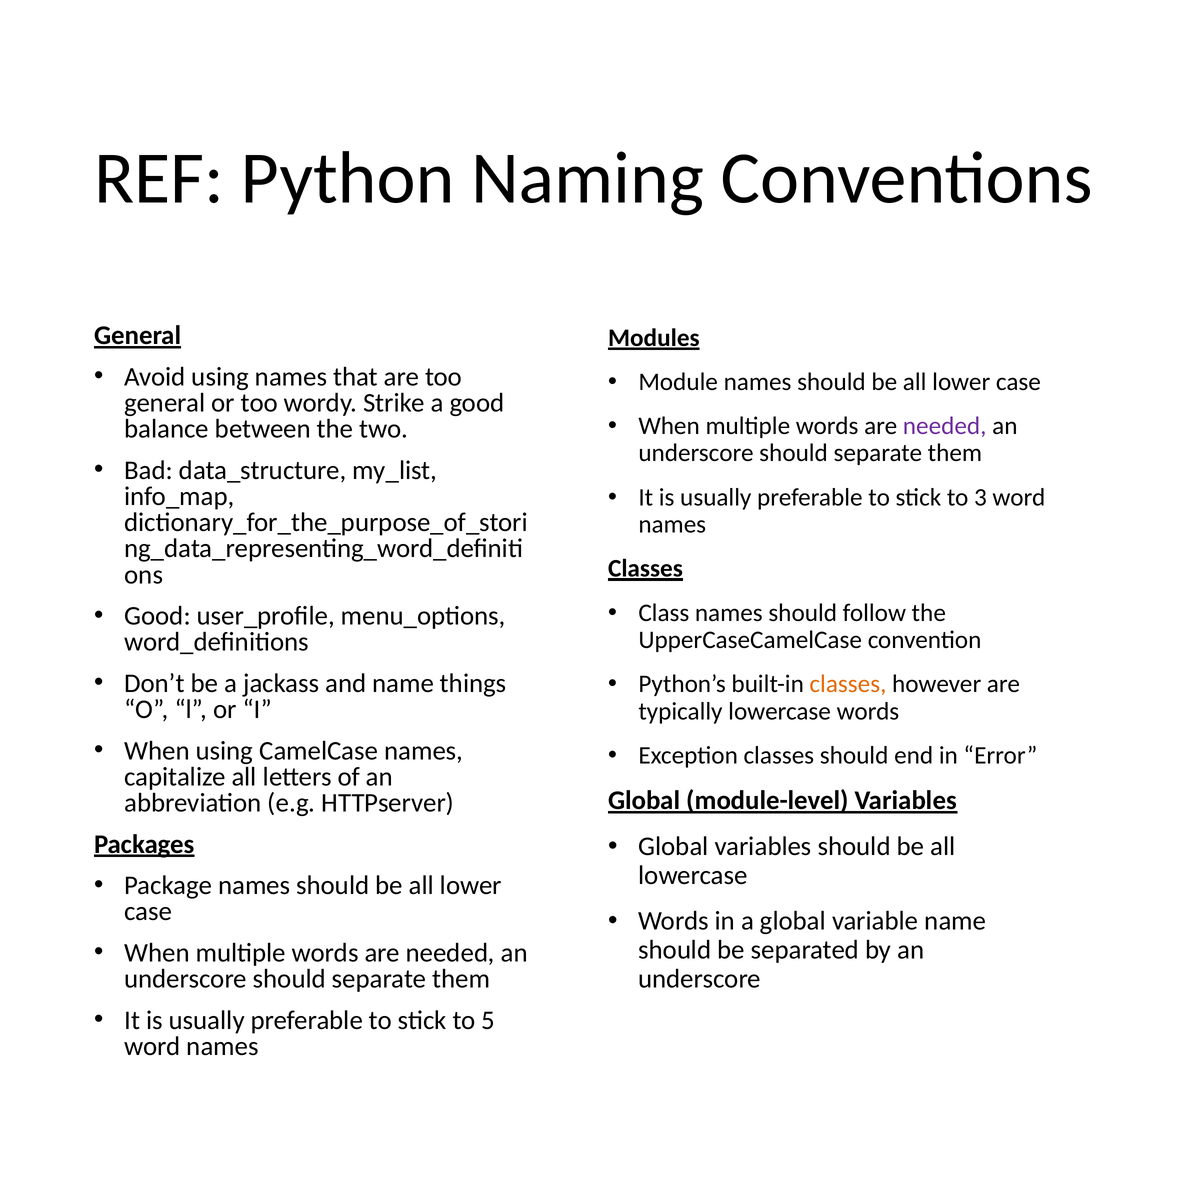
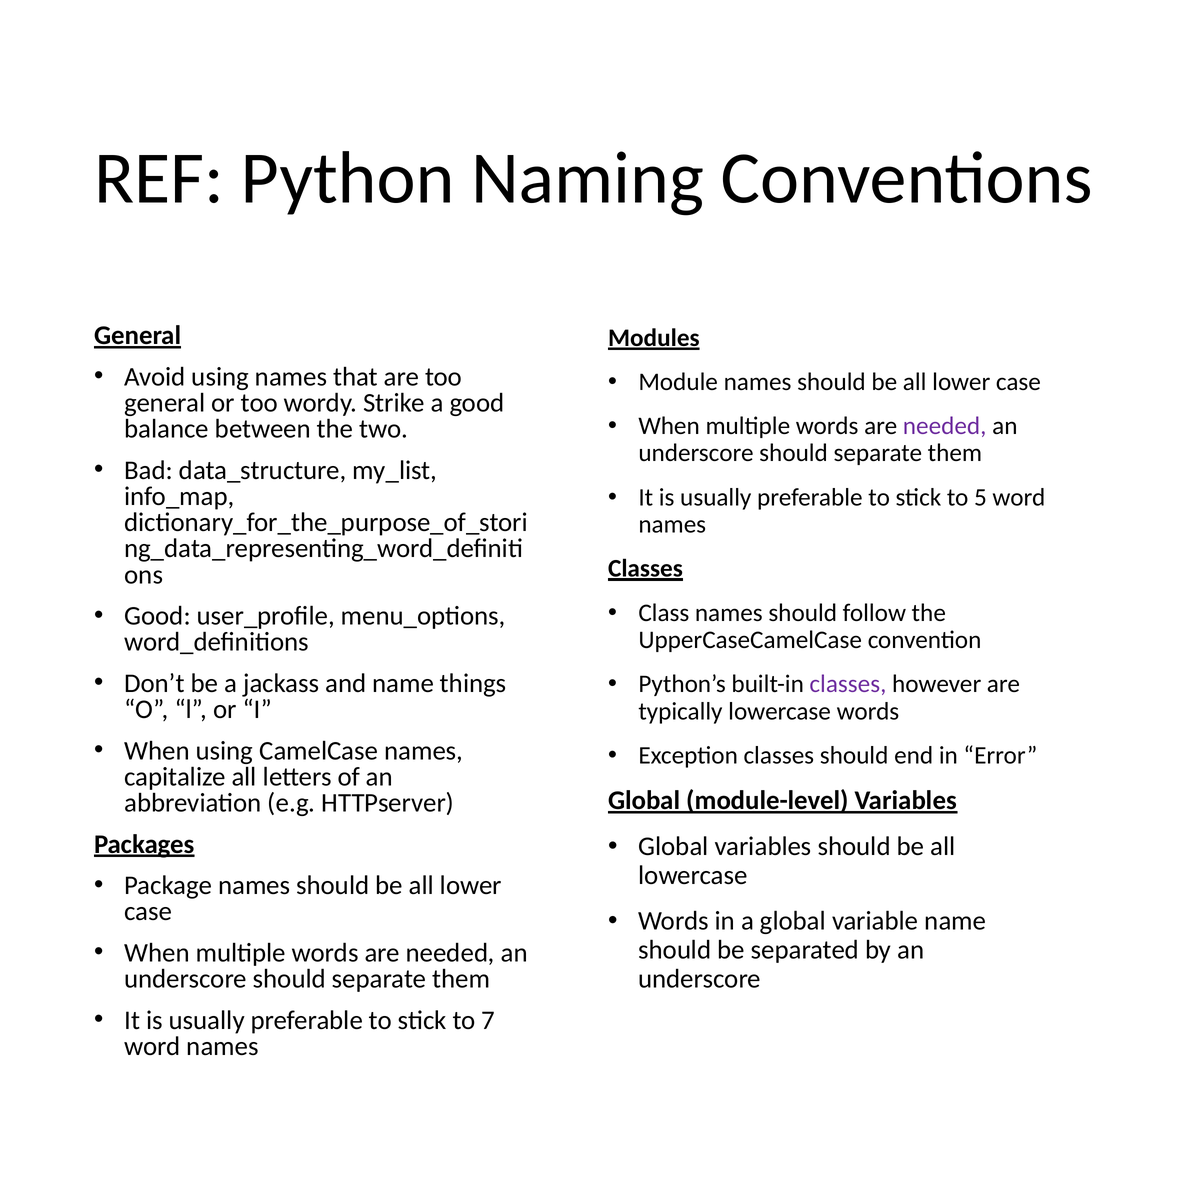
3: 3 -> 5
classes at (848, 684) colour: orange -> purple
5: 5 -> 7
